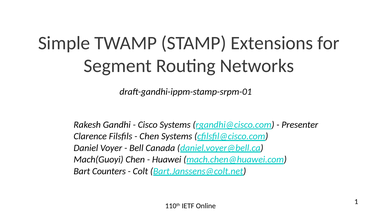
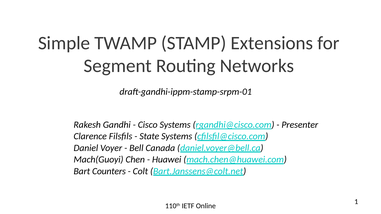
Chen at (149, 137): Chen -> State
